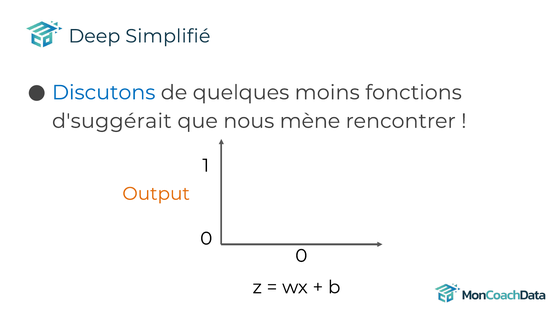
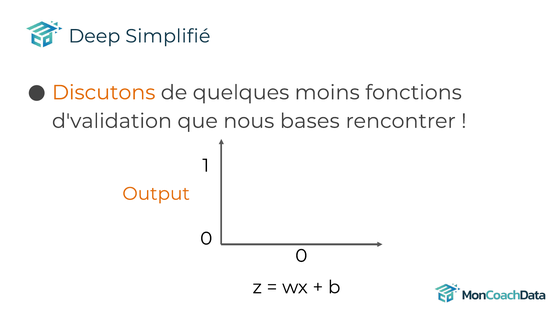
Discutons colour: blue -> orange
d'suggérait: d'suggérait -> d'validation
mène: mène -> bases
